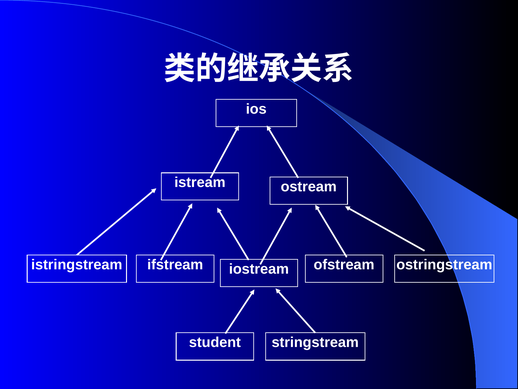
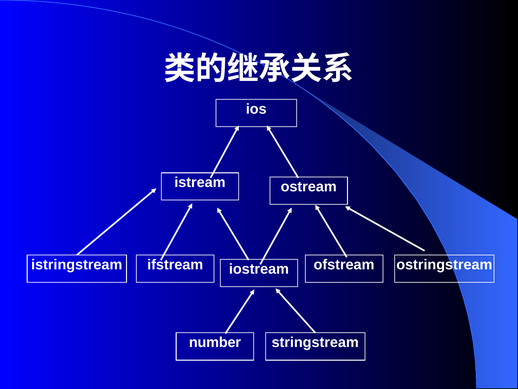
student: student -> number
